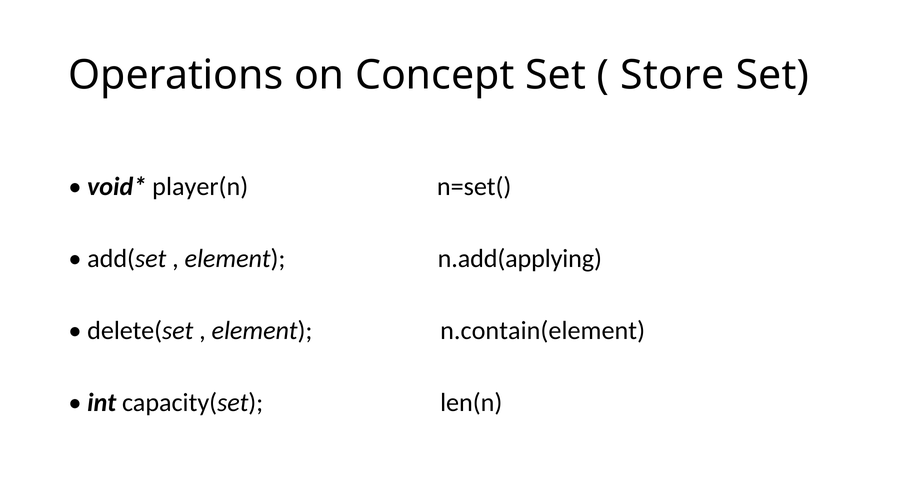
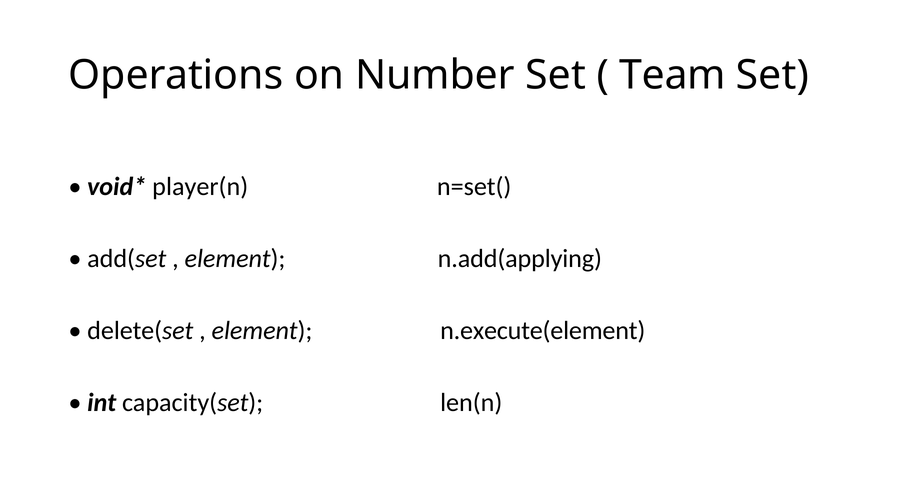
Concept: Concept -> Number
Store: Store -> Team
n.contain(element: n.contain(element -> n.execute(element
